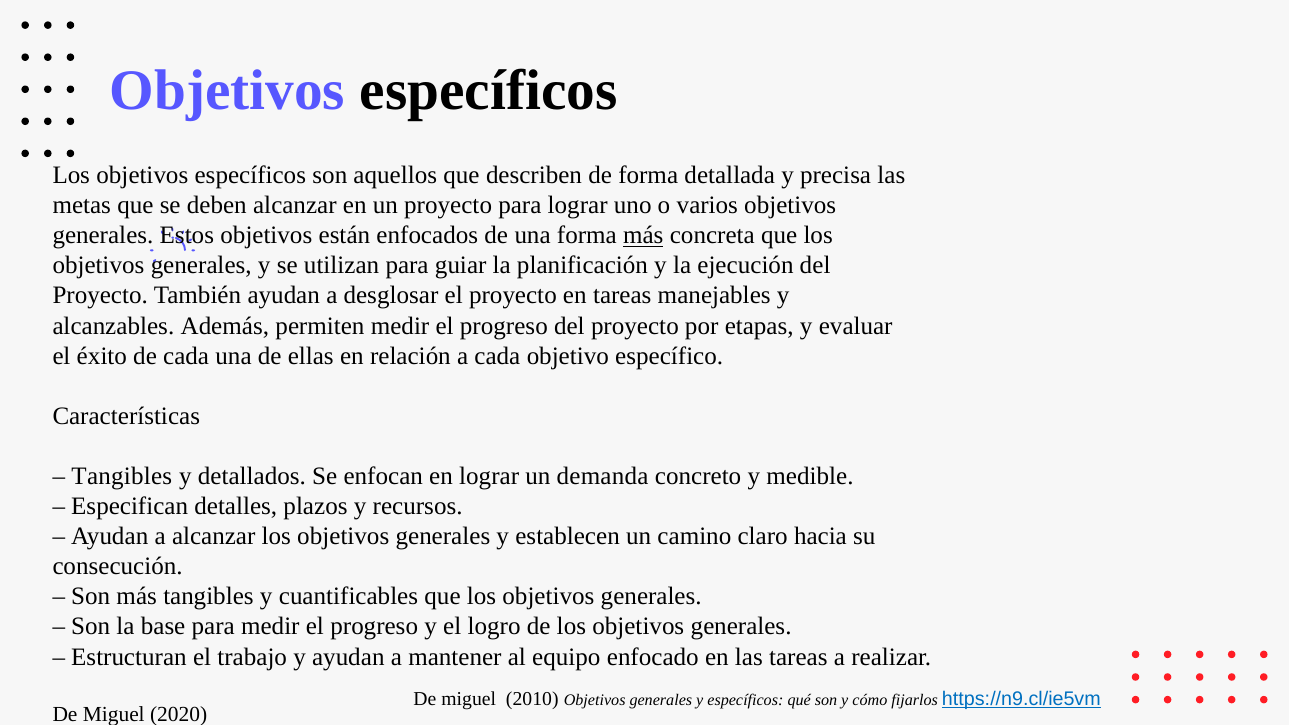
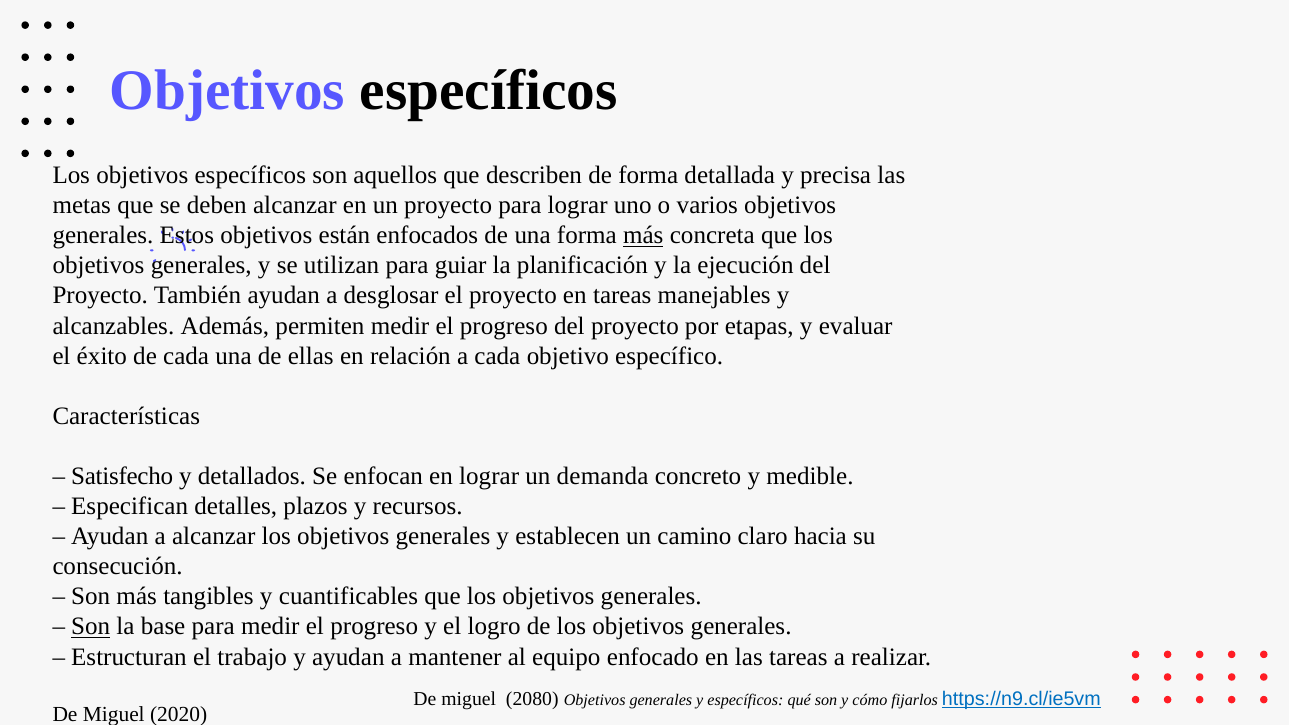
Tangibles at (122, 476): Tangibles -> Satisfecho
Son at (91, 627) underline: none -> present
2010: 2010 -> 2080
